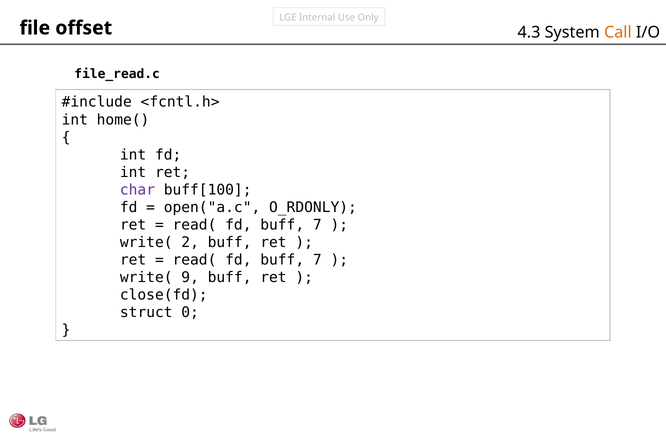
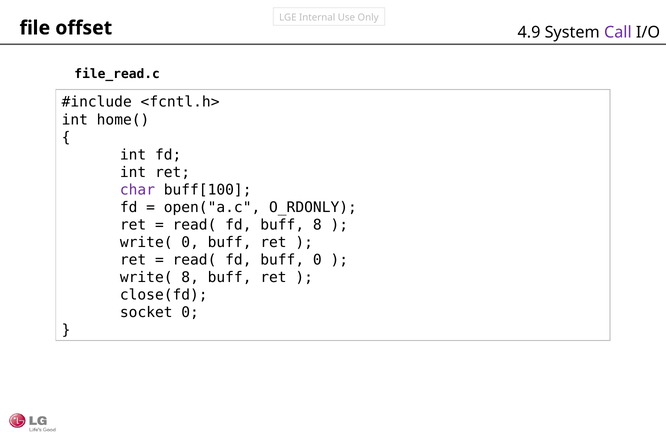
4.3: 4.3 -> 4.9
Call colour: orange -> purple
7 at (317, 225): 7 -> 8
write( 2: 2 -> 0
7 at (317, 260): 7 -> 0
write( 9: 9 -> 8
struct: struct -> socket
